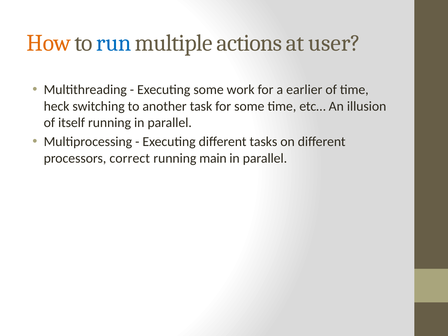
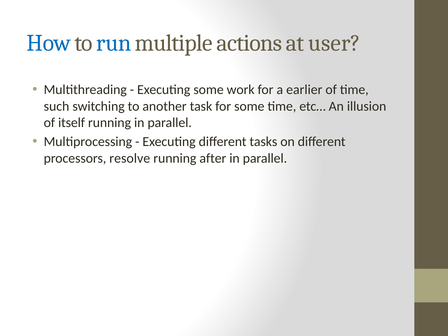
How colour: orange -> blue
heck: heck -> such
correct: correct -> resolve
main: main -> after
